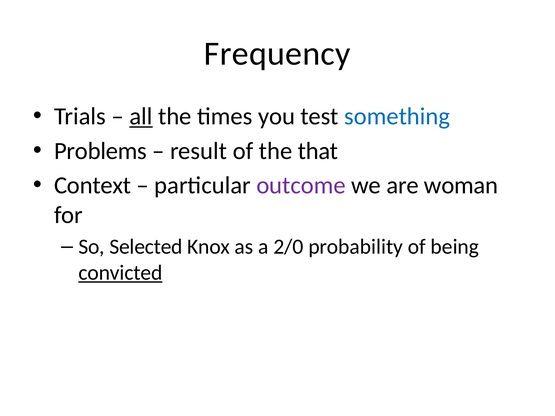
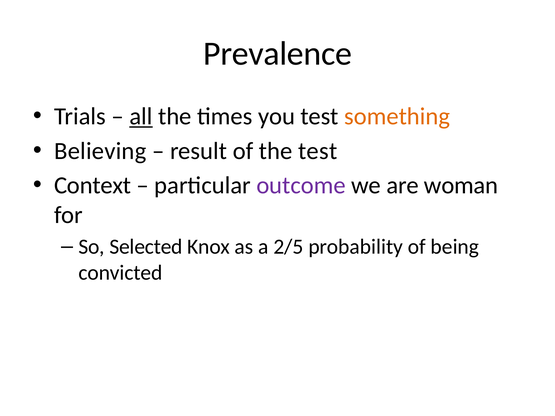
Frequency: Frequency -> Prevalence
something colour: blue -> orange
Problems: Problems -> Believing
the that: that -> test
2/0: 2/0 -> 2/5
convicted underline: present -> none
